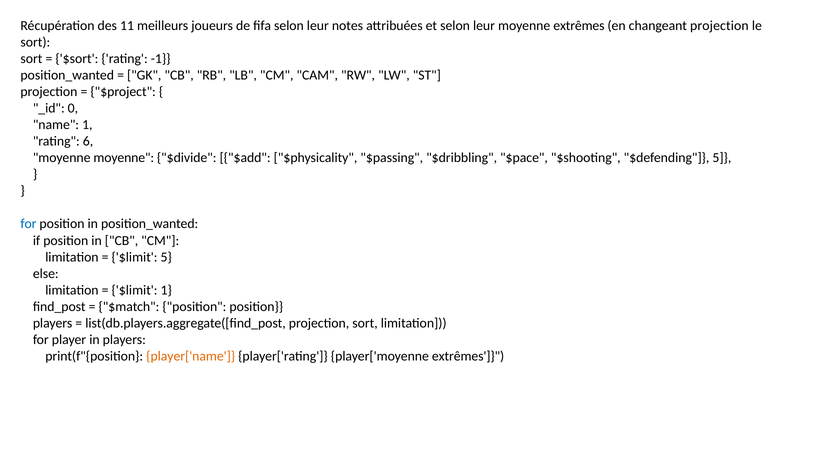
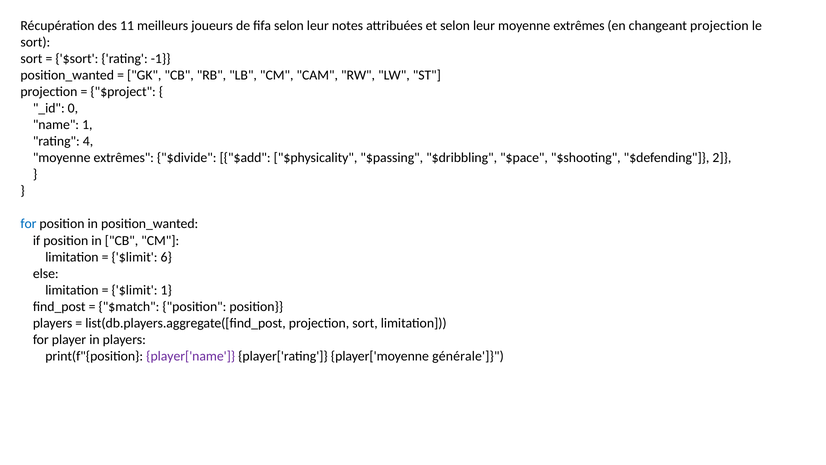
6: 6 -> 4
moyenne at (124, 158): moyenne -> extrêmes
$defending 5: 5 -> 2
$limit 5: 5 -> 6
player['name colour: orange -> purple
player['moyenne extrêmes: extrêmes -> générale
